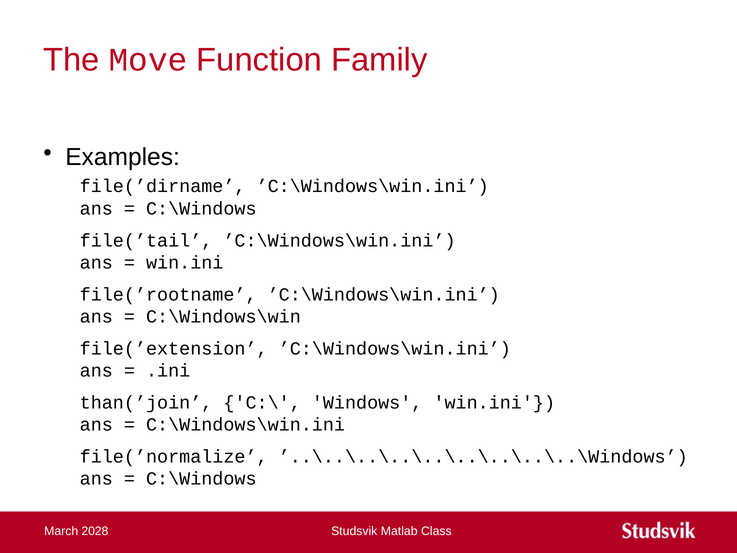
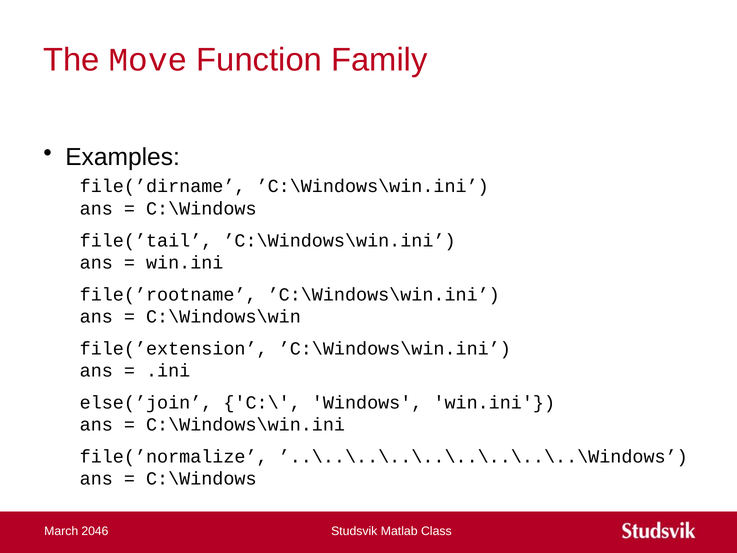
than(’join: than(’join -> else(’join
2028: 2028 -> 2046
